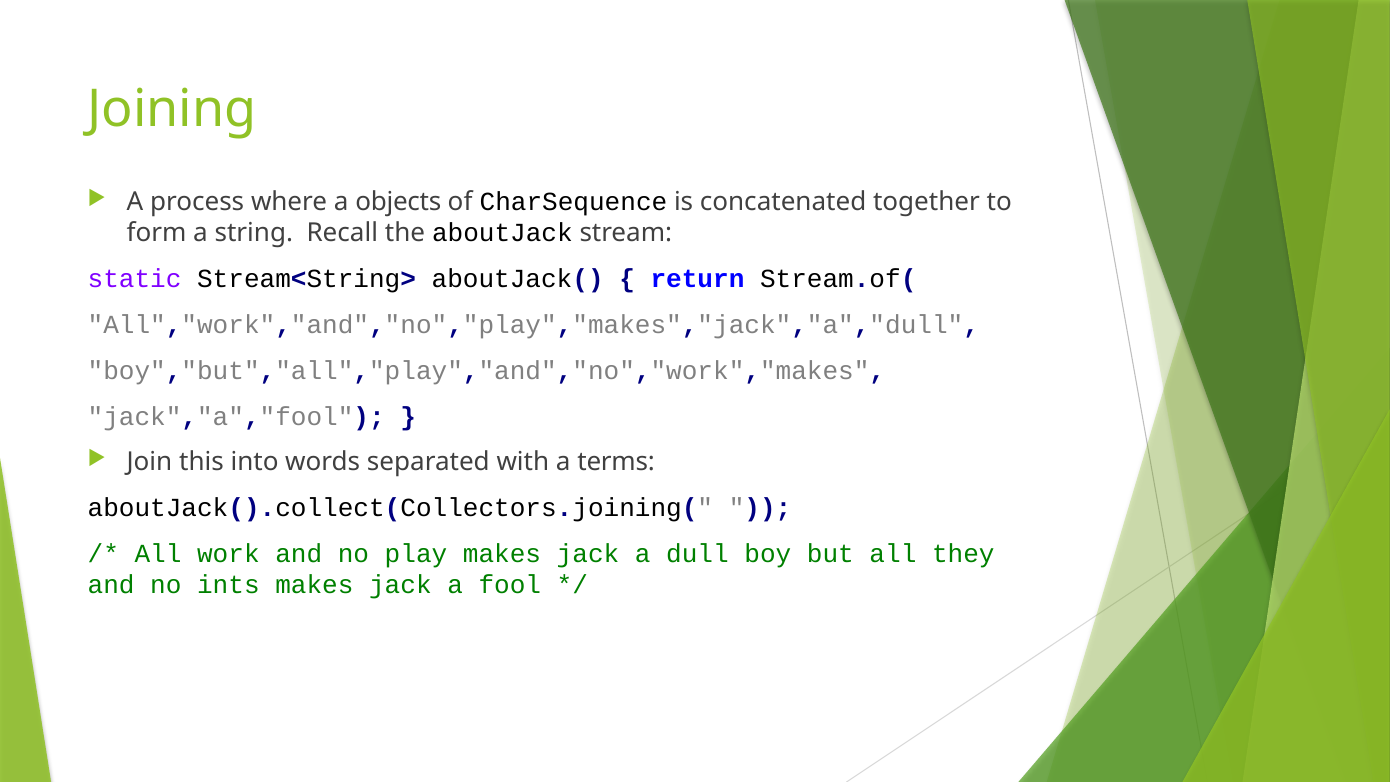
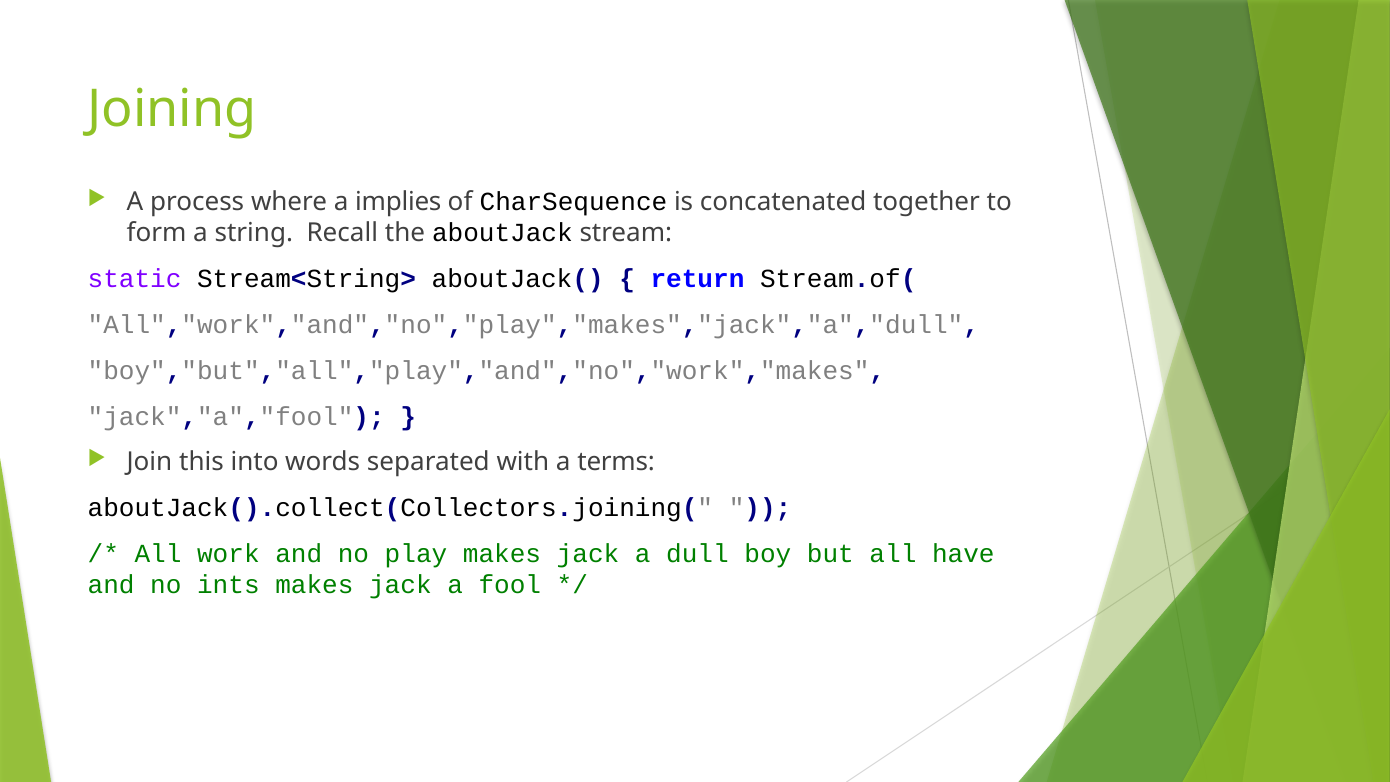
objects: objects -> implies
they: they -> have
